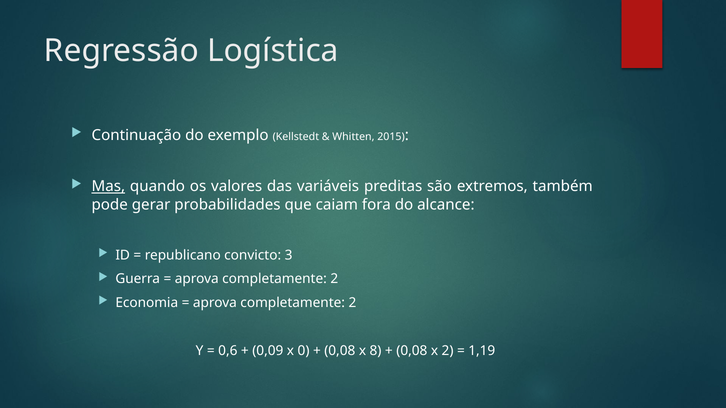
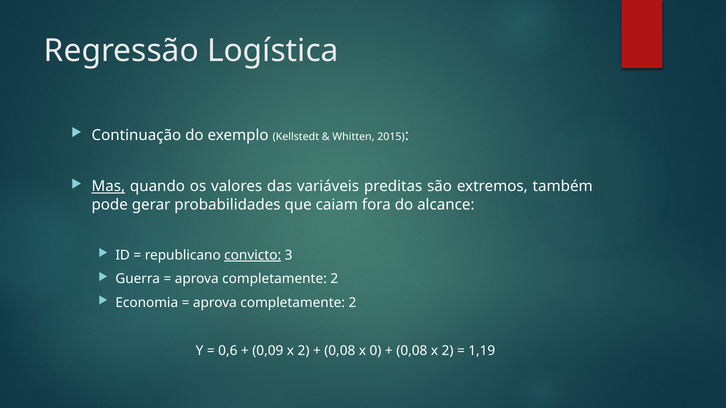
convicto underline: none -> present
0,09 x 0: 0 -> 2
8: 8 -> 0
